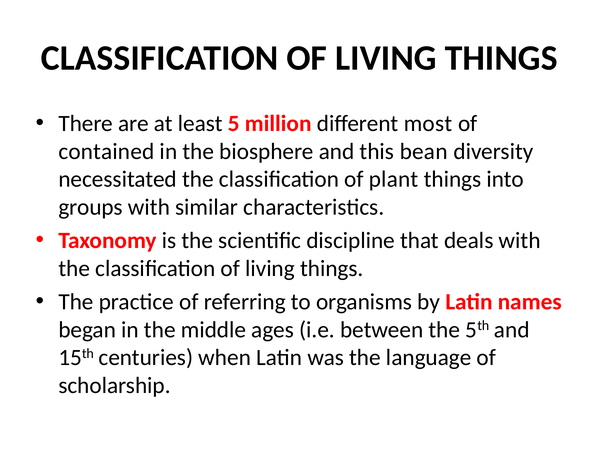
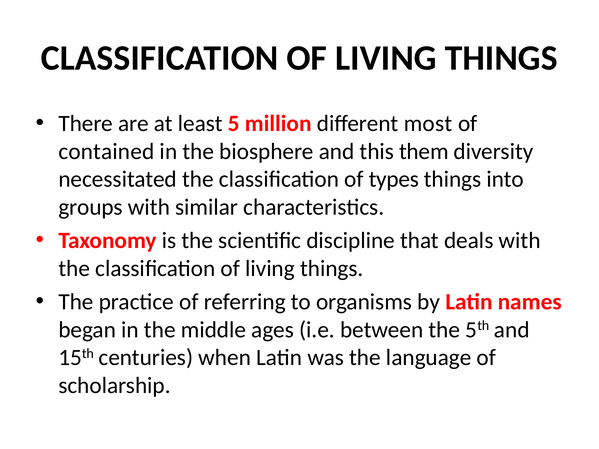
bean: bean -> them
plant: plant -> types
